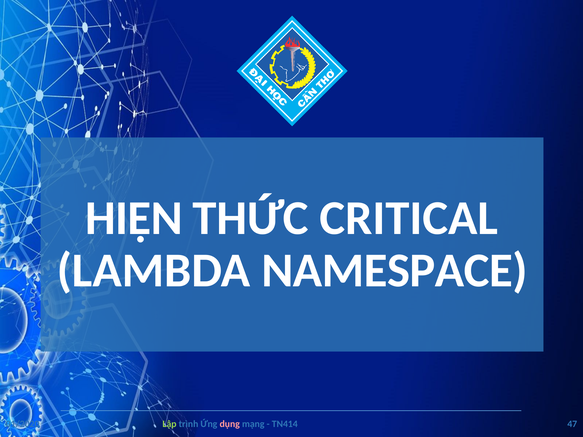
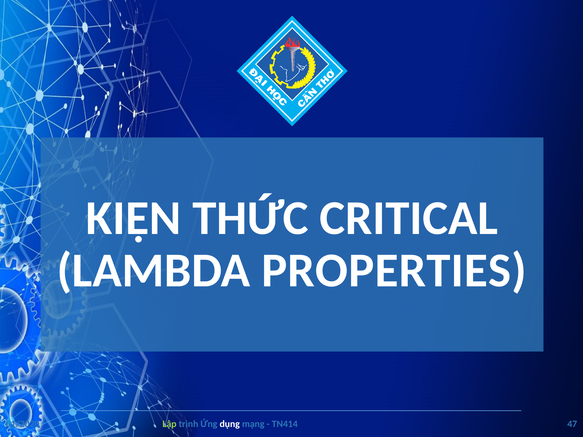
HIỆN: HIỆN -> KIỆN
NAMESPACE: NAMESPACE -> PROPERTIES
dụng colour: pink -> white
